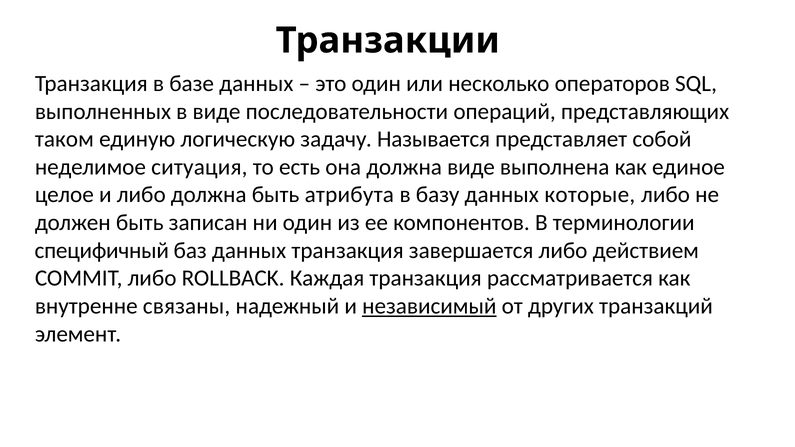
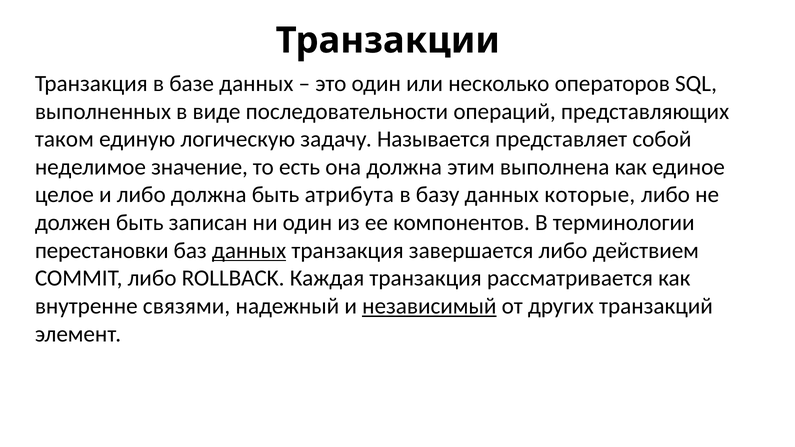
ситуация: ситуация -> значение
должна виде: виде -> этим
специфичный: специфичный -> перестановки
данных at (249, 251) underline: none -> present
связаны: связаны -> связями
